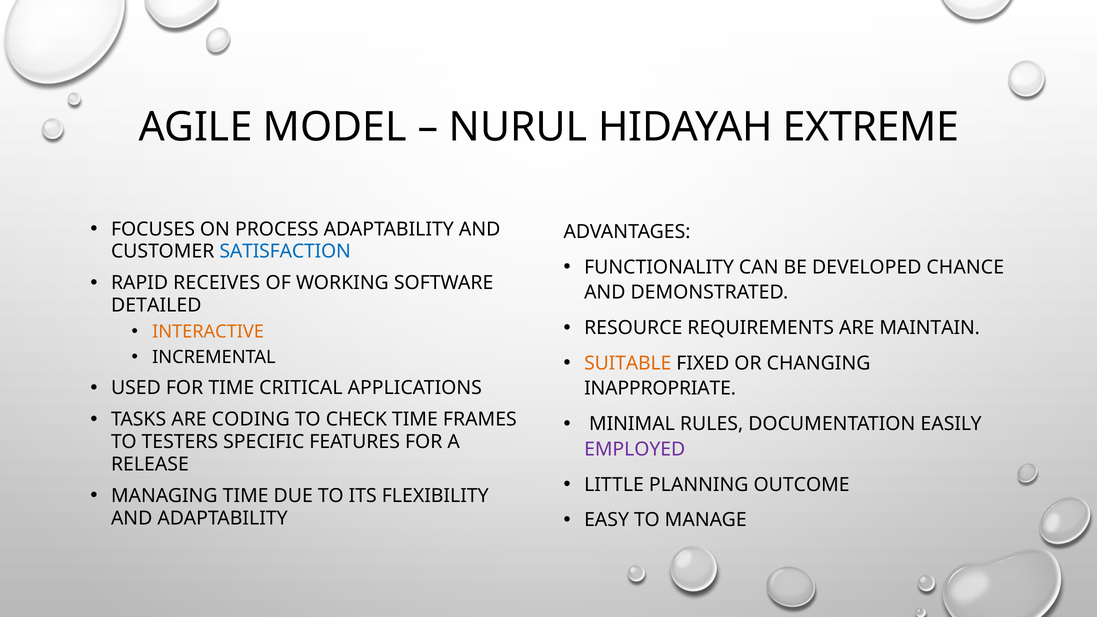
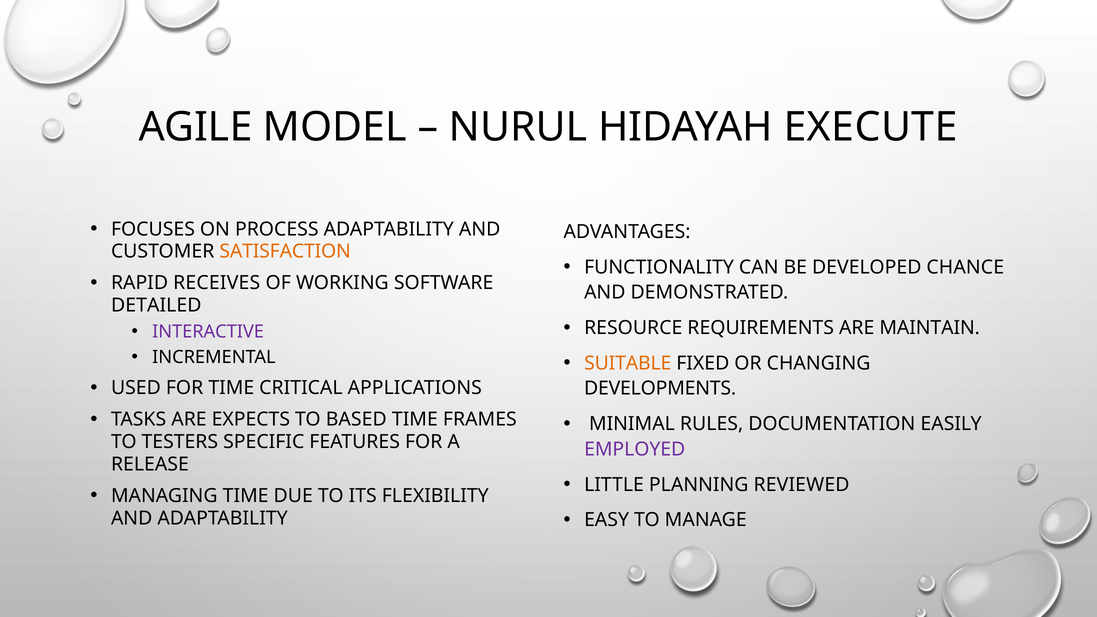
EXTREME: EXTREME -> EXECUTE
SATISFACTION colour: blue -> orange
INTERACTIVE colour: orange -> purple
INAPPROPRIATE: INAPPROPRIATE -> DEVELOPMENTS
CODING: CODING -> EXPECTS
CHECK: CHECK -> BASED
OUTCOME: OUTCOME -> REVIEWED
